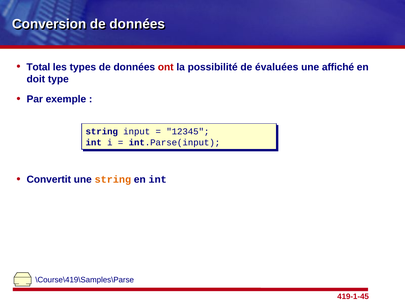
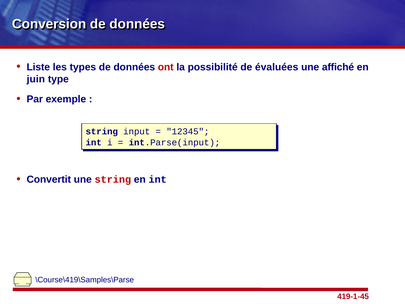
Total: Total -> Liste
doit: doit -> juin
string at (113, 179) colour: orange -> red
